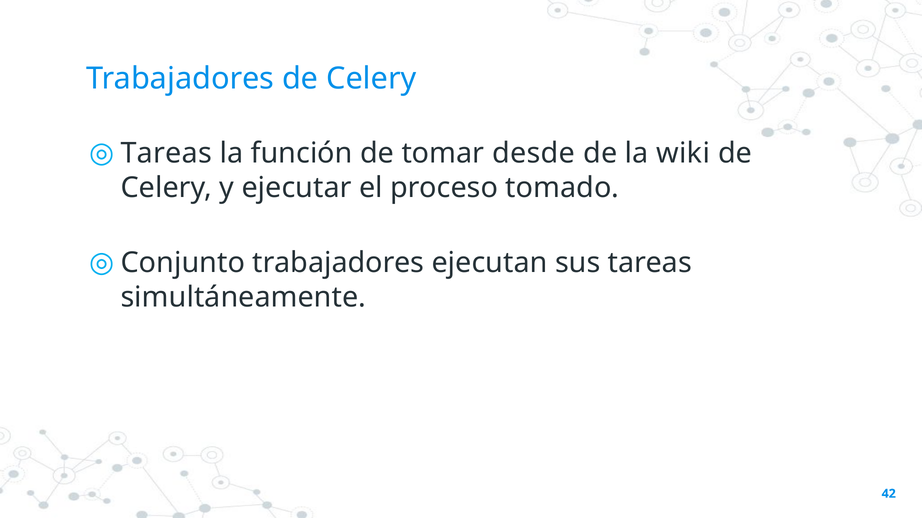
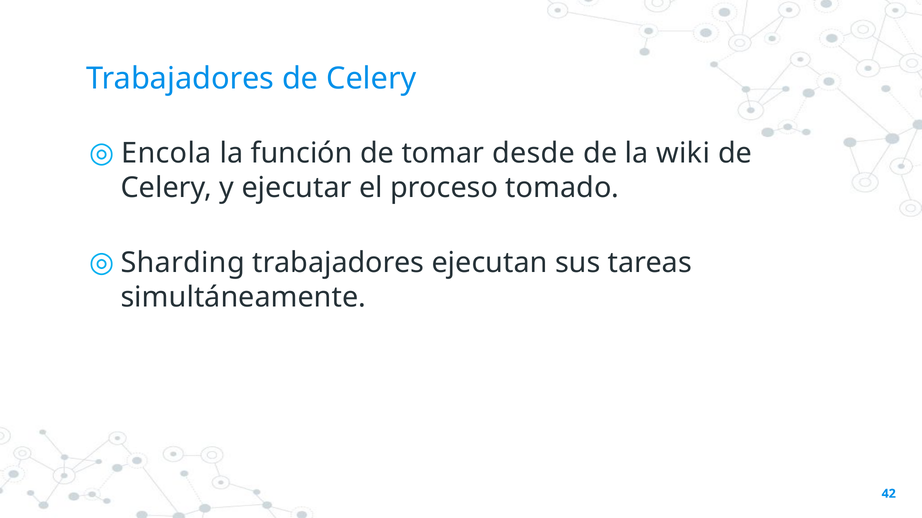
Tareas at (166, 153): Tareas -> Encola
Conjunto: Conjunto -> Sharding
